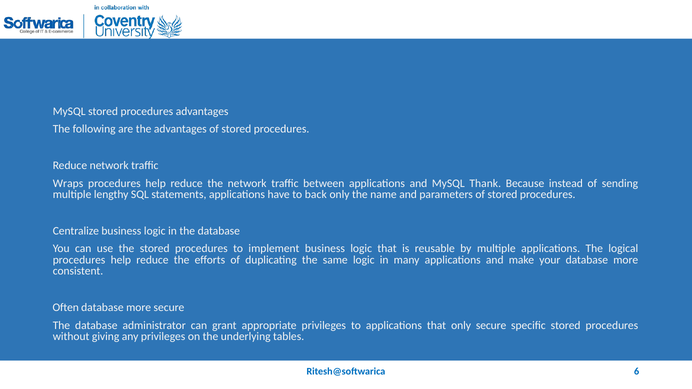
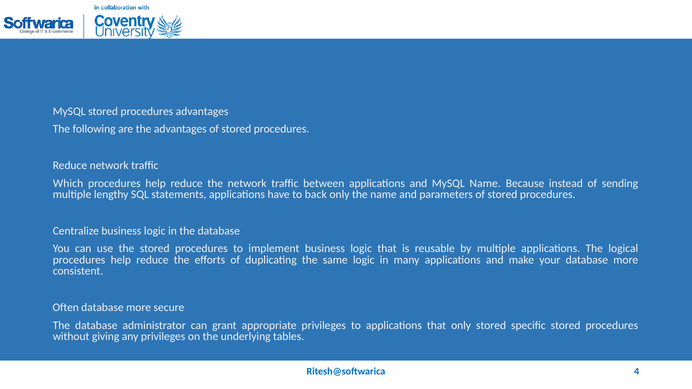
Wraps: Wraps -> Which
MySQL Thank: Thank -> Name
only secure: secure -> stored
6: 6 -> 4
